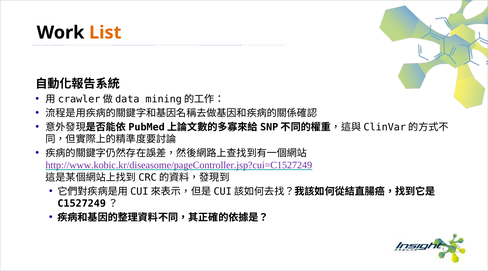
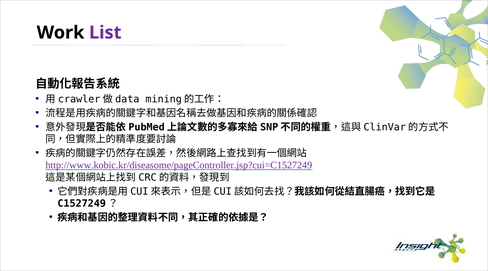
List colour: orange -> purple
